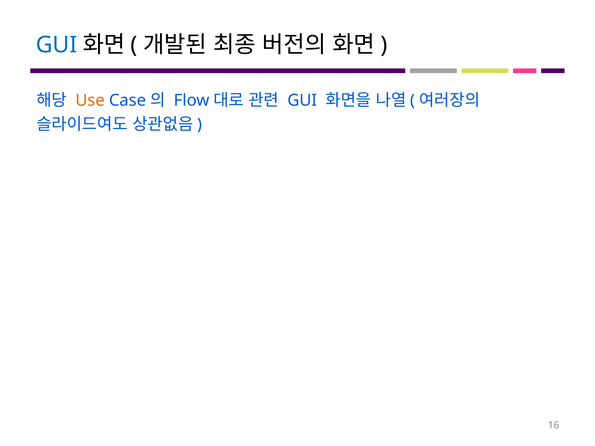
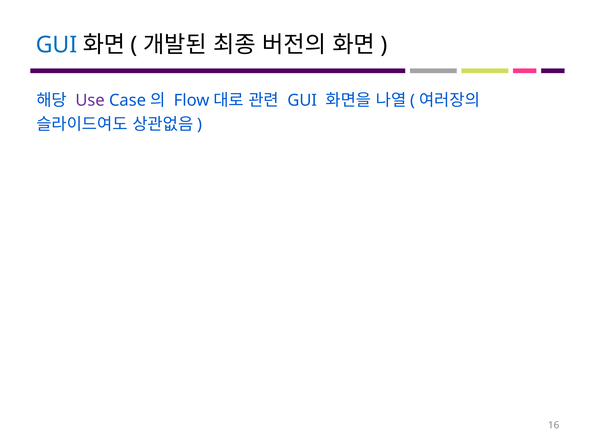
Use colour: orange -> purple
